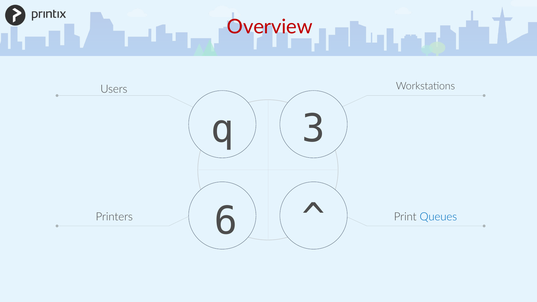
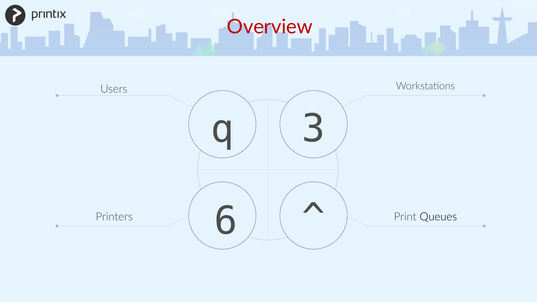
Queues colour: blue -> black
